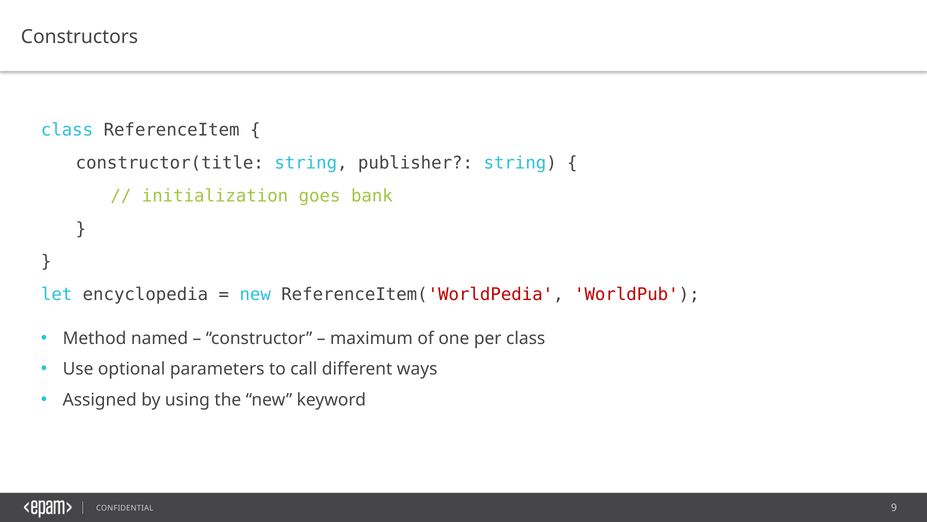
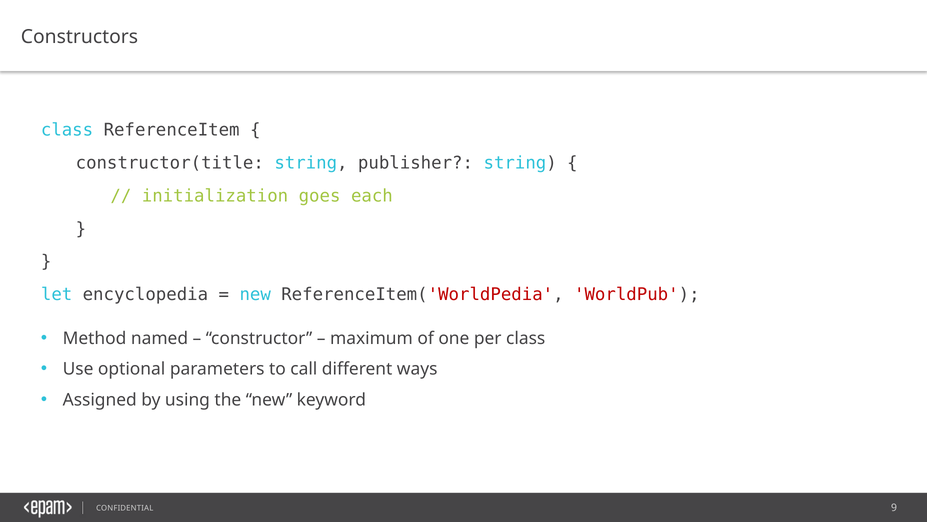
bank: bank -> each
